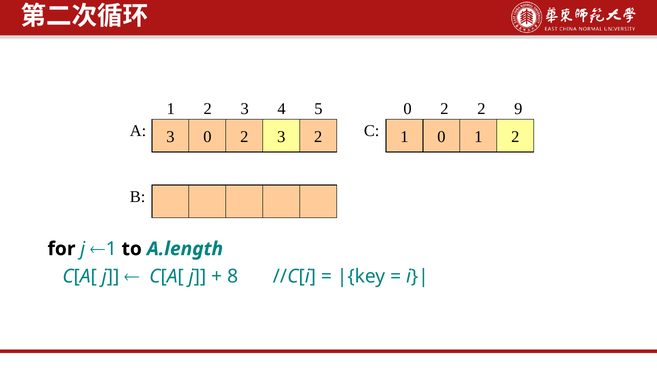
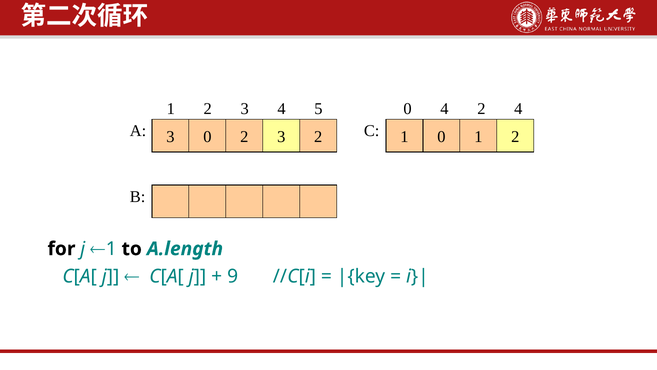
2 at (444, 109): 2 -> 4
2 9: 9 -> 4
8: 8 -> 9
